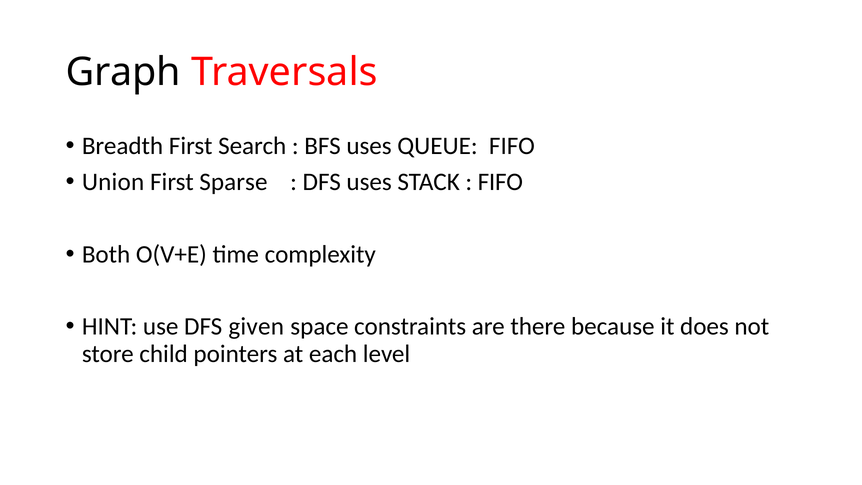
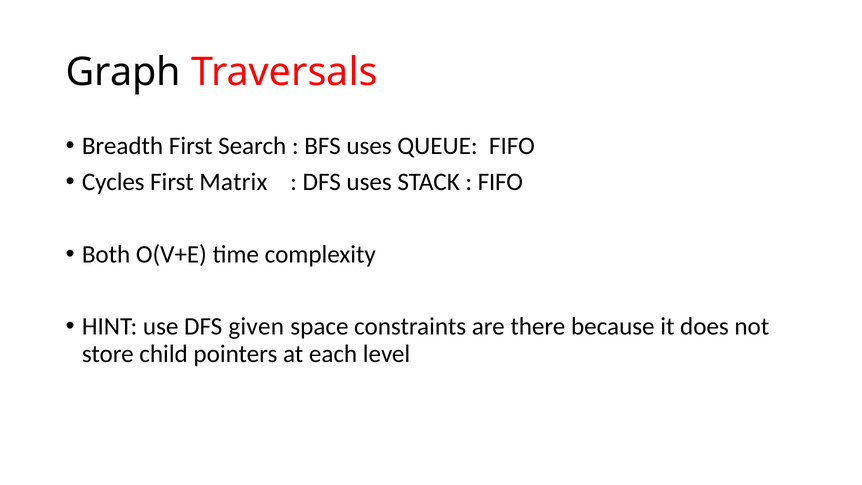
Union: Union -> Cycles
Sparse: Sparse -> Matrix
